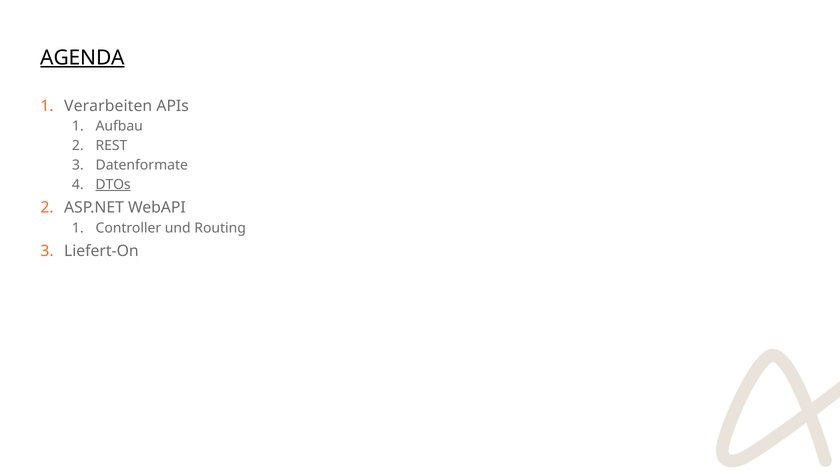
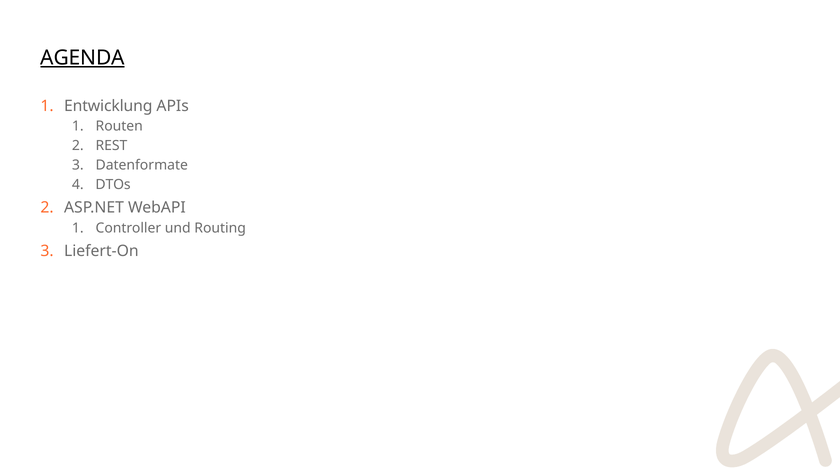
Verarbeiten: Verarbeiten -> Entwicklung
Aufbau: Aufbau -> Routen
DTOs underline: present -> none
